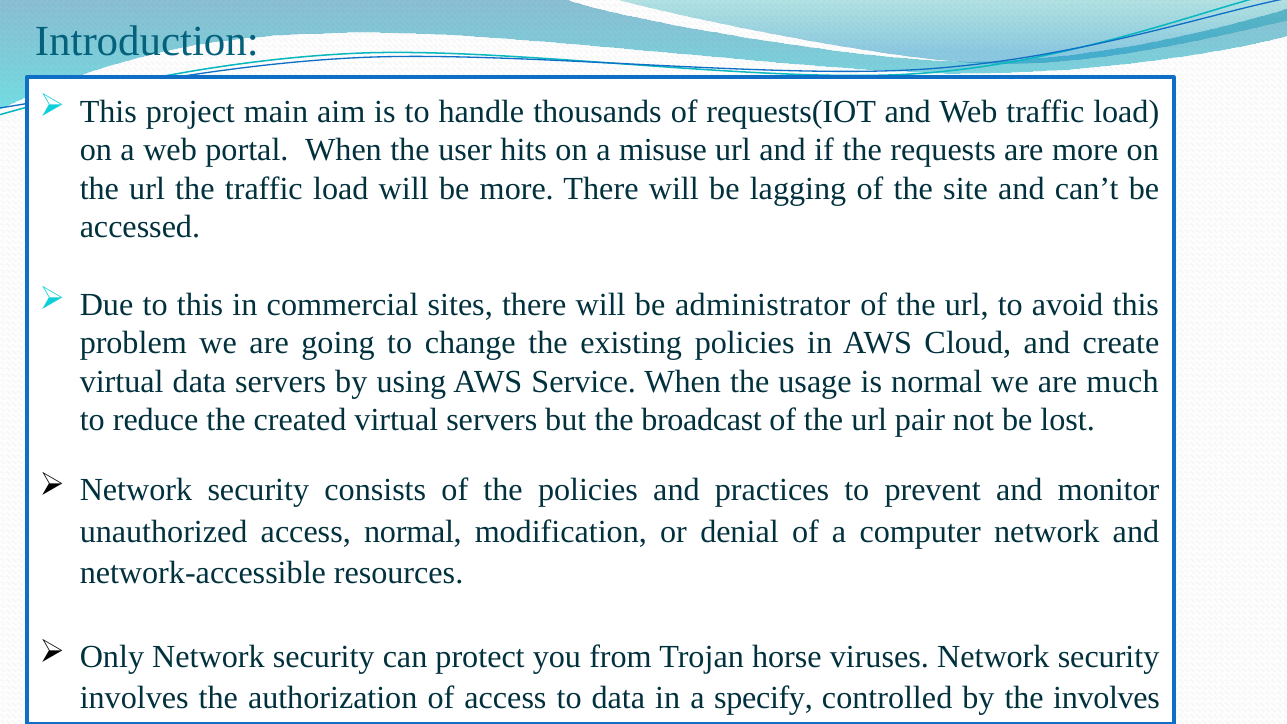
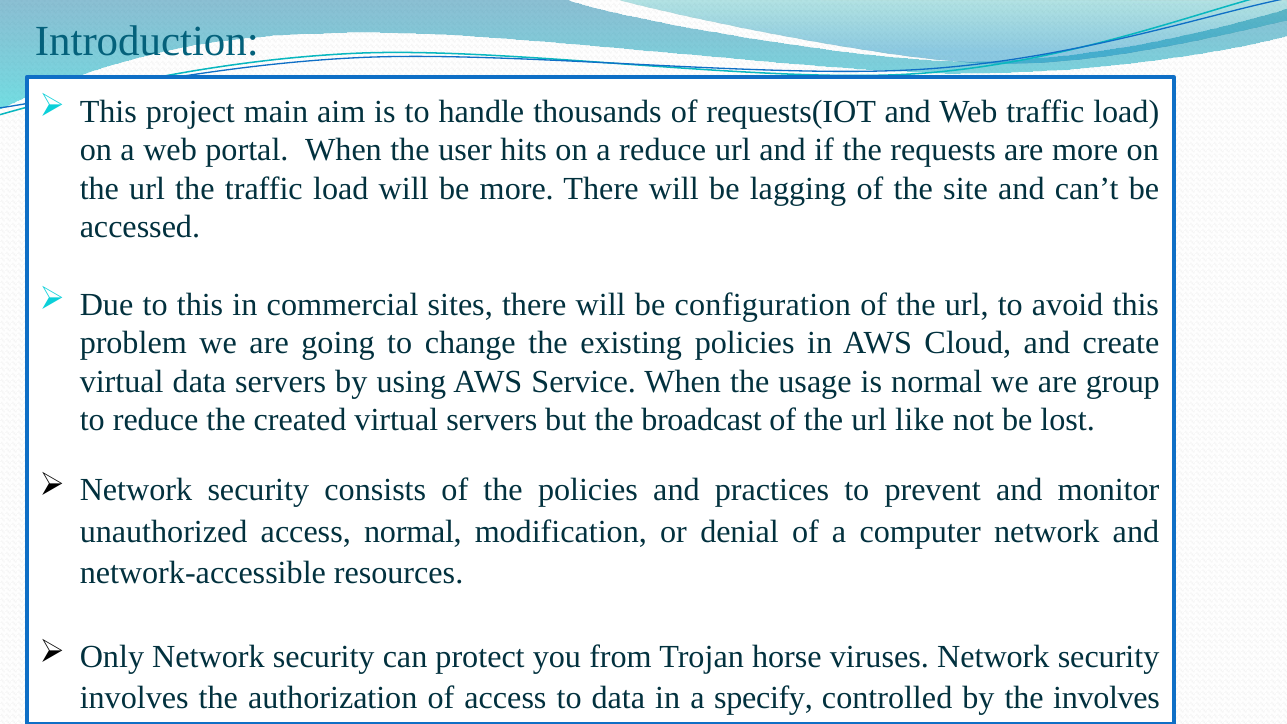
a misuse: misuse -> reduce
be administrator: administrator -> configuration
much: much -> group
pair: pair -> like
